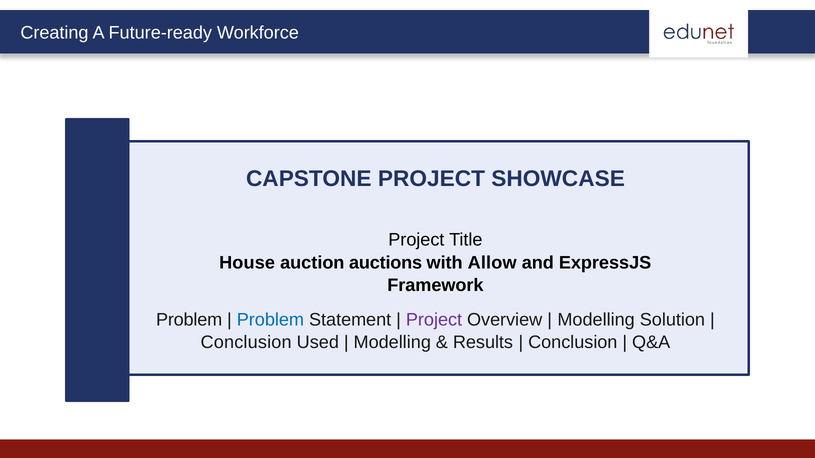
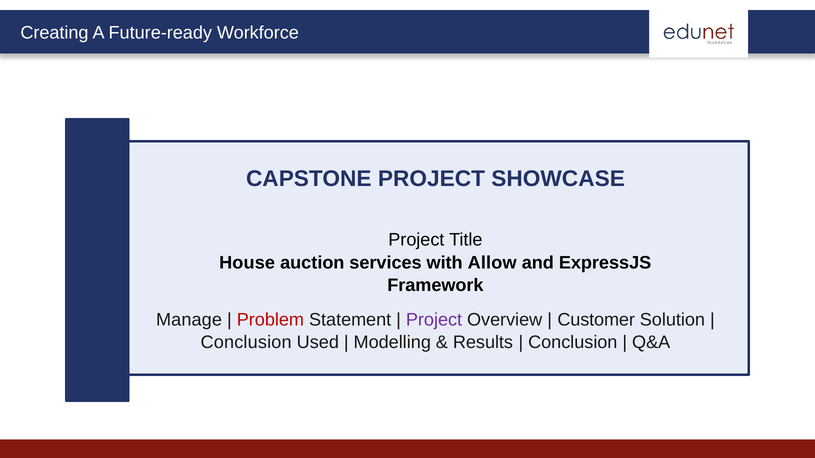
auctions: auctions -> services
Problem at (189, 320): Problem -> Manage
Problem at (270, 320) colour: blue -> red
Modelling at (596, 320): Modelling -> Customer
